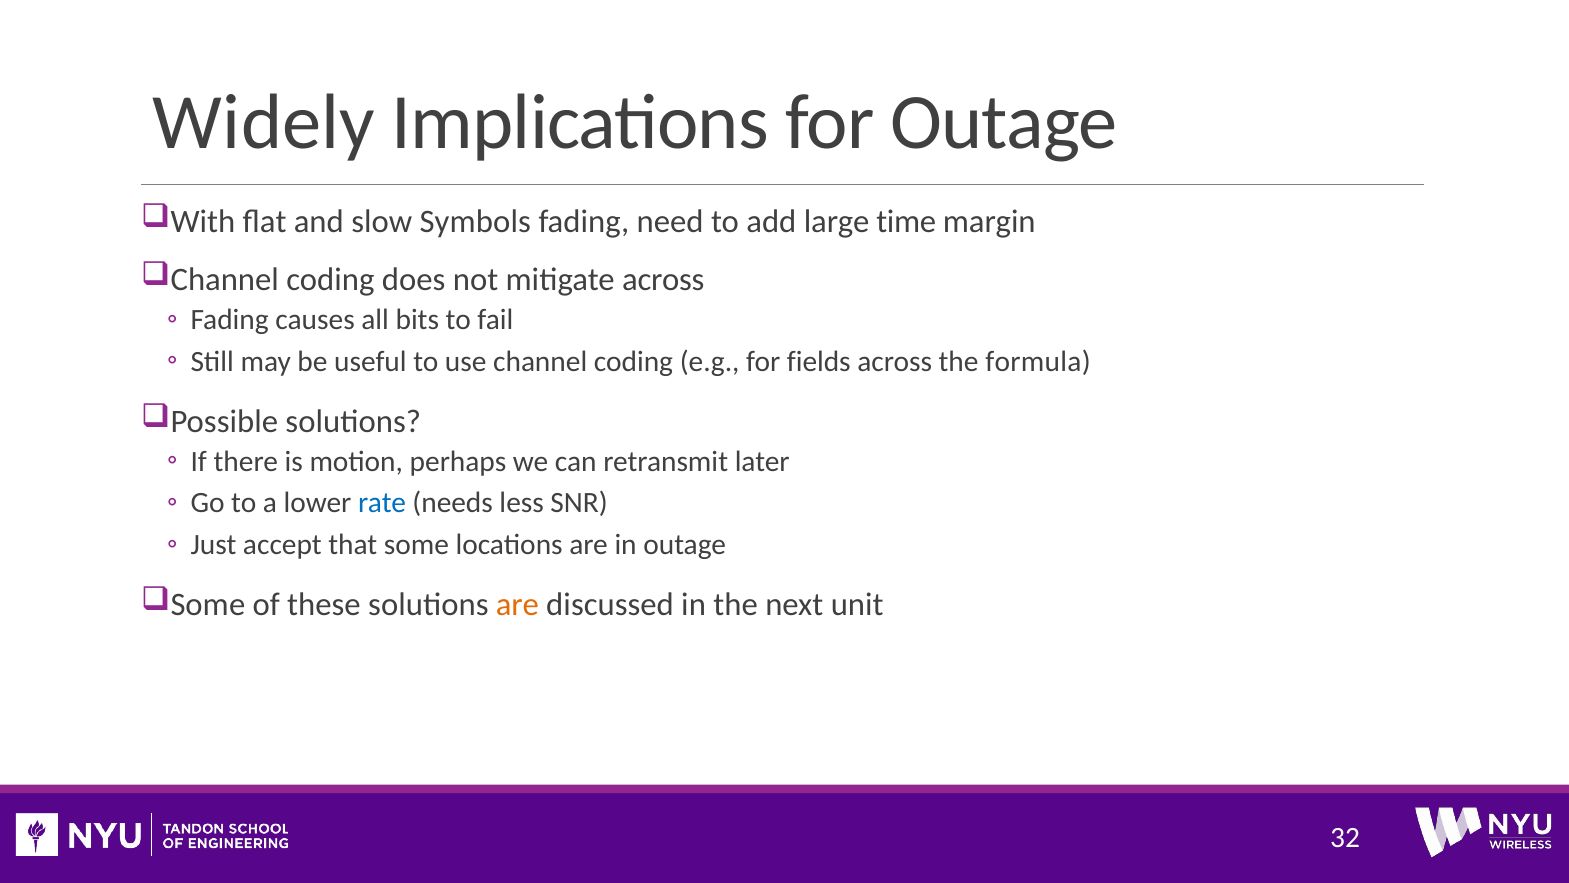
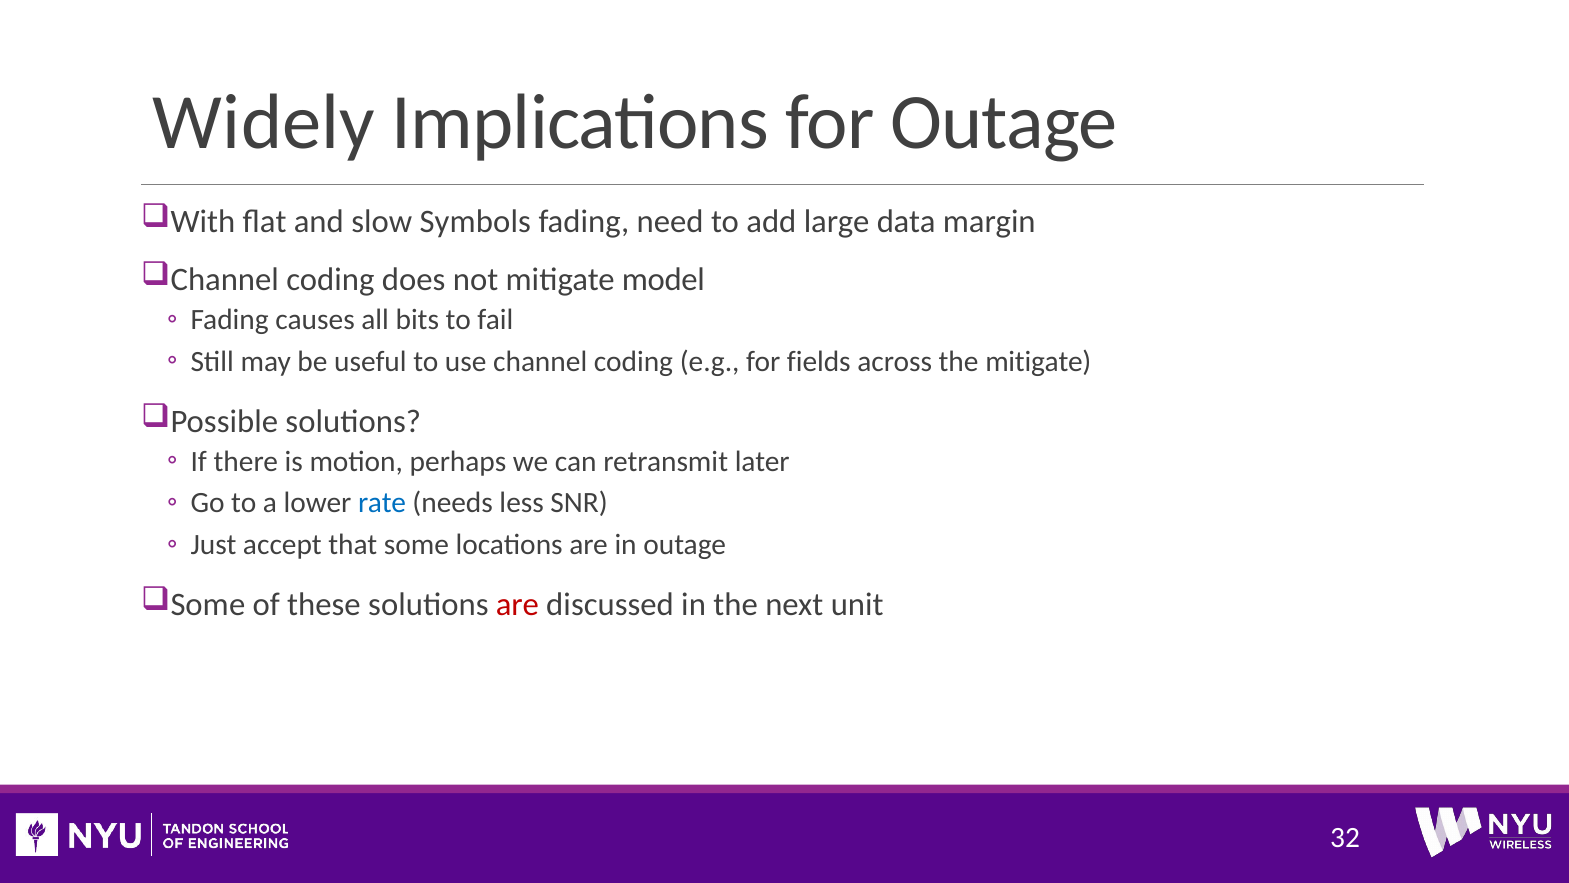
time: time -> data
mitigate across: across -> model
the formula: formula -> mitigate
are at (517, 604) colour: orange -> red
